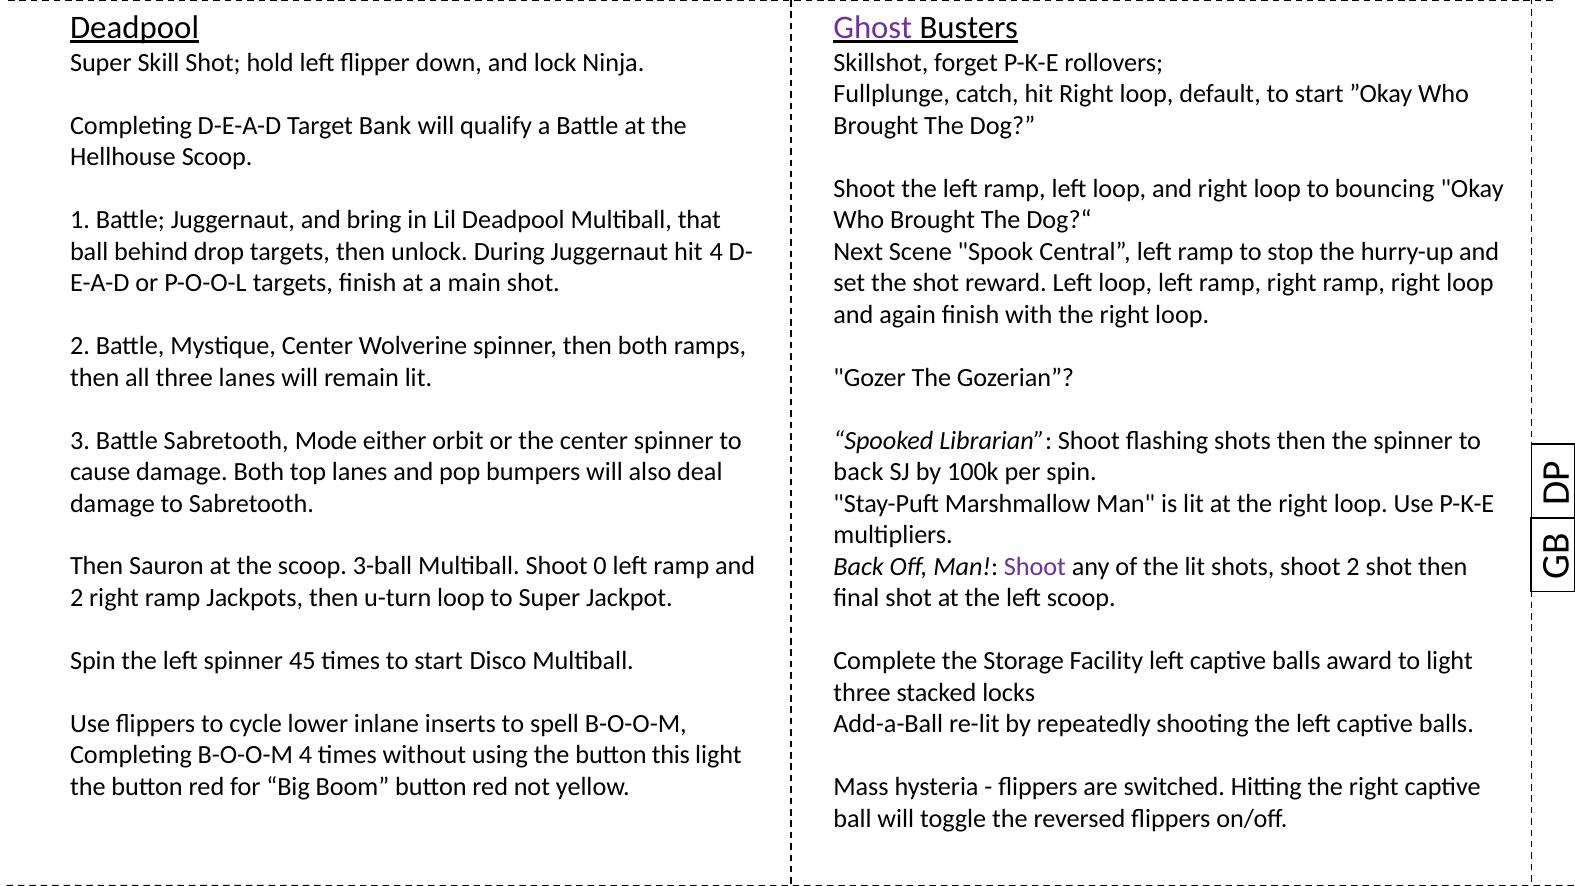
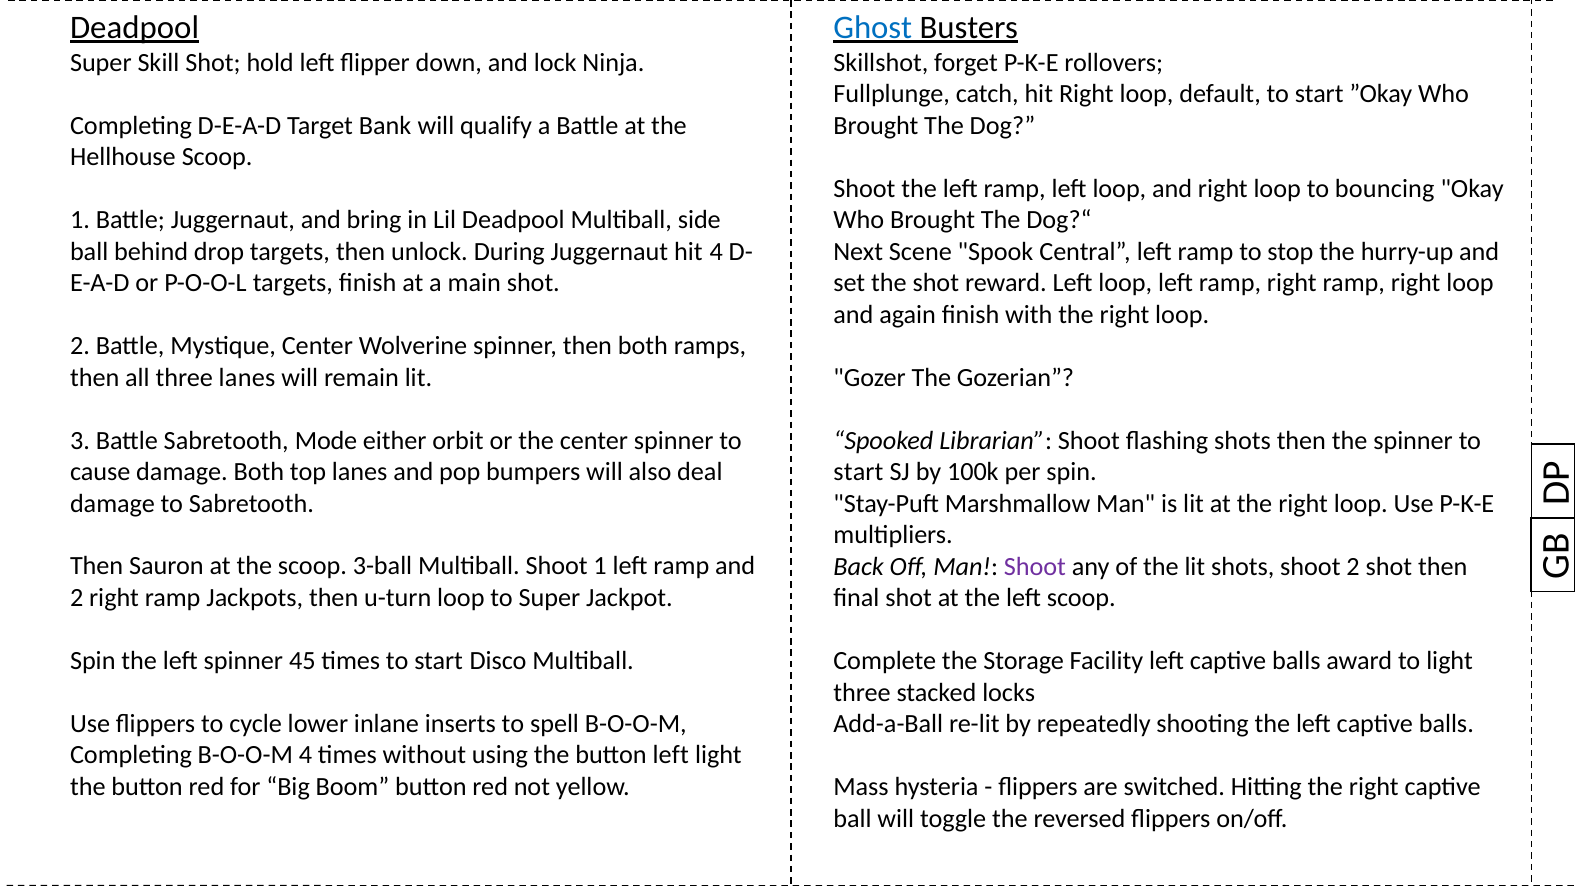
Ghost colour: purple -> blue
that: that -> side
back at (858, 472): back -> start
Shoot 0: 0 -> 1
button this: this -> left
